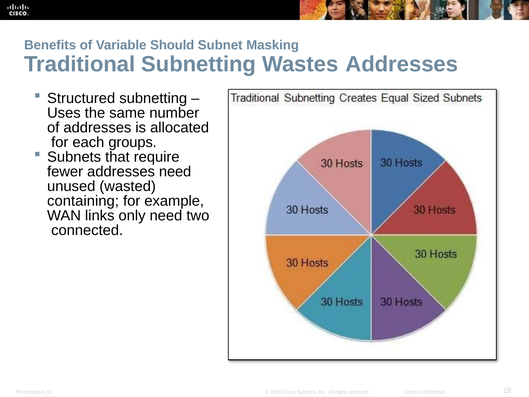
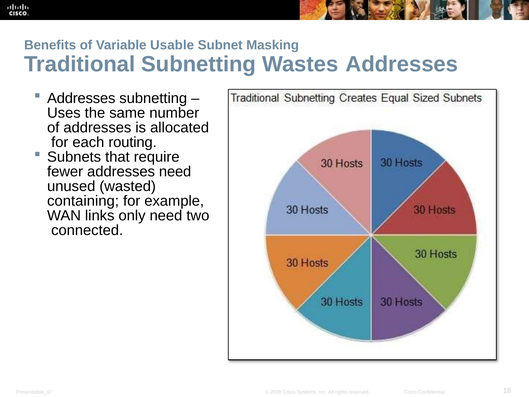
Should: Should -> Usable
Structured at (81, 98): Structured -> Addresses
groups: groups -> routing
